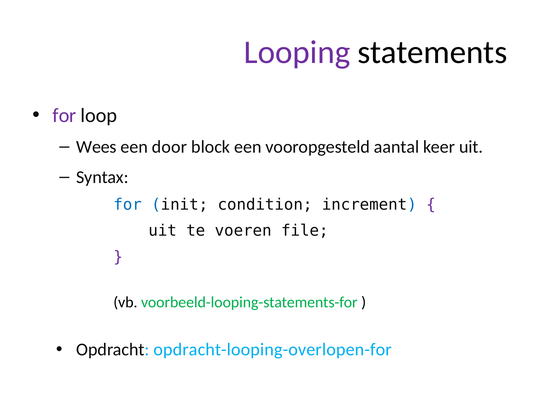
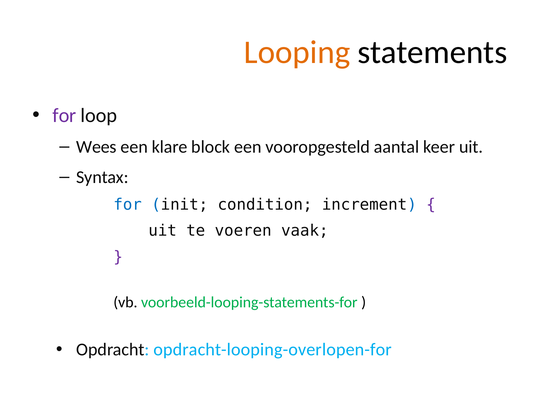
Looping colour: purple -> orange
door: door -> klare
file: file -> vaak
